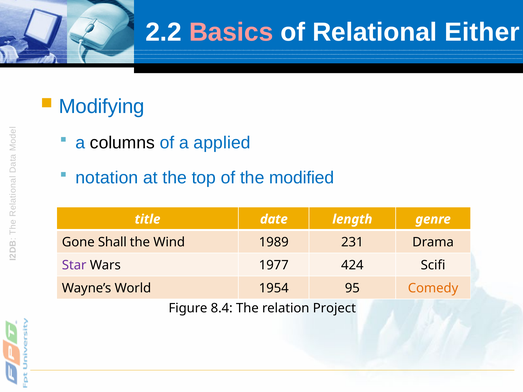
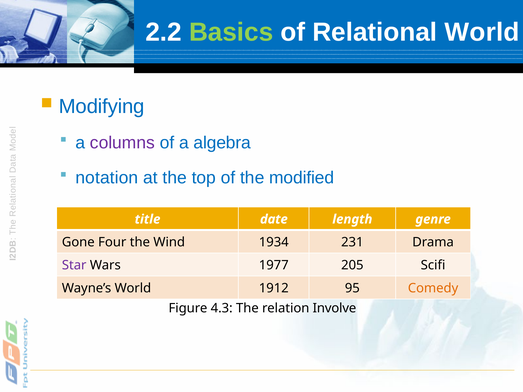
Basics colour: pink -> light green
Relational Either: Either -> World
columns colour: black -> purple
applied: applied -> algebra
Shall: Shall -> Four
1989: 1989 -> 1934
424: 424 -> 205
1954: 1954 -> 1912
8.4: 8.4 -> 4.3
Project: Project -> Involve
